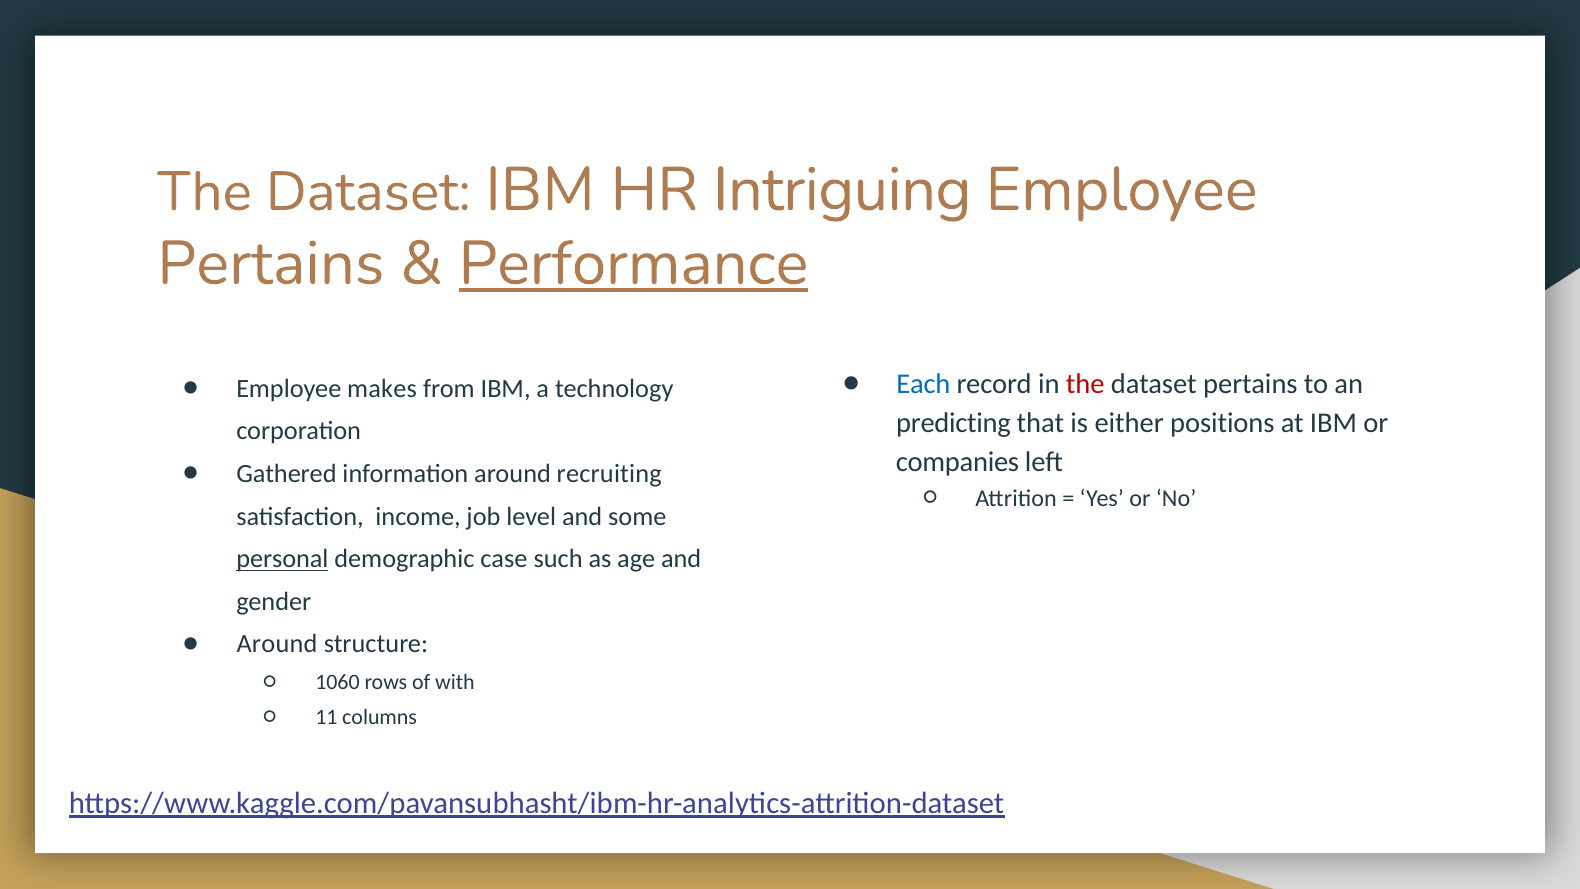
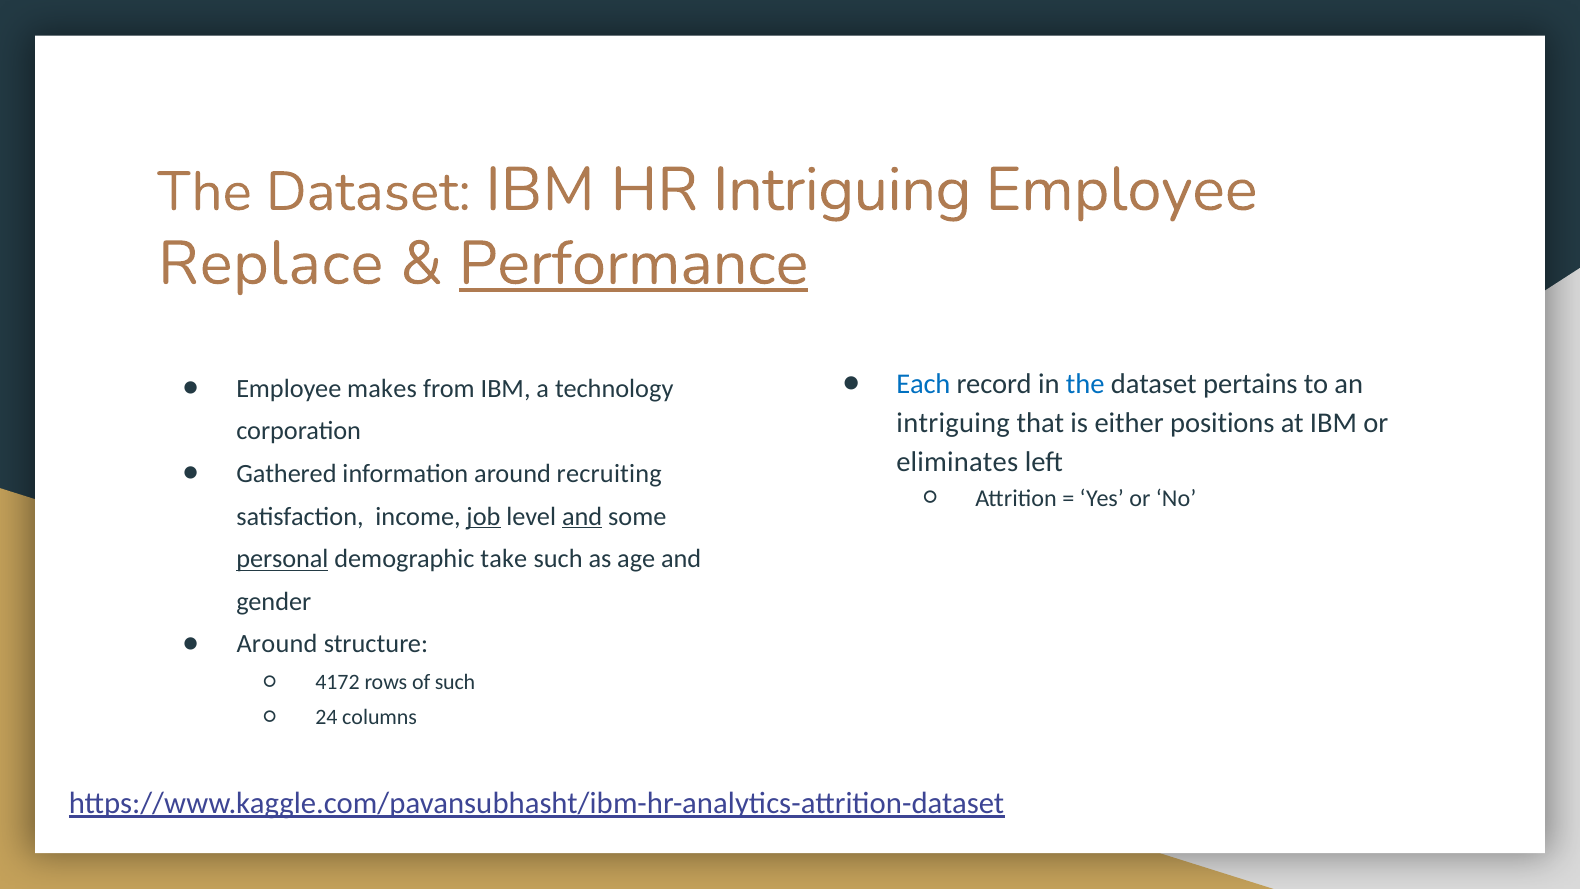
Pertains at (271, 263): Pertains -> Replace
the at (1085, 384) colour: red -> blue
predicting at (953, 423): predicting -> intriguing
companies: companies -> eliminates
job underline: none -> present
and at (582, 516) underline: none -> present
case: case -> take
1060: 1060 -> 4172
of with: with -> such
11: 11 -> 24
